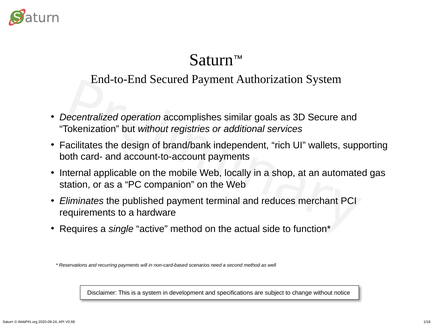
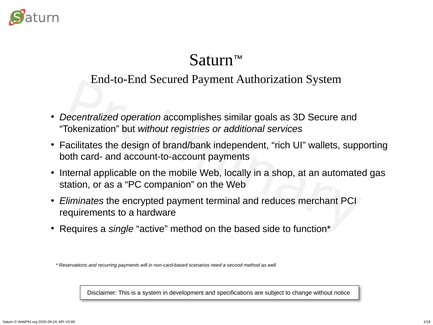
published: published -> encrypted
actual: actual -> based
